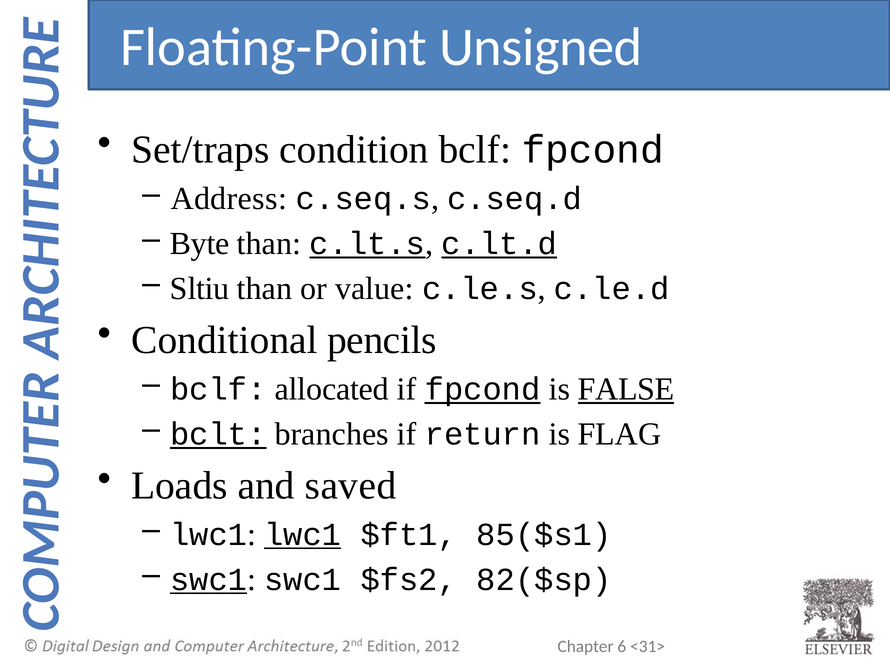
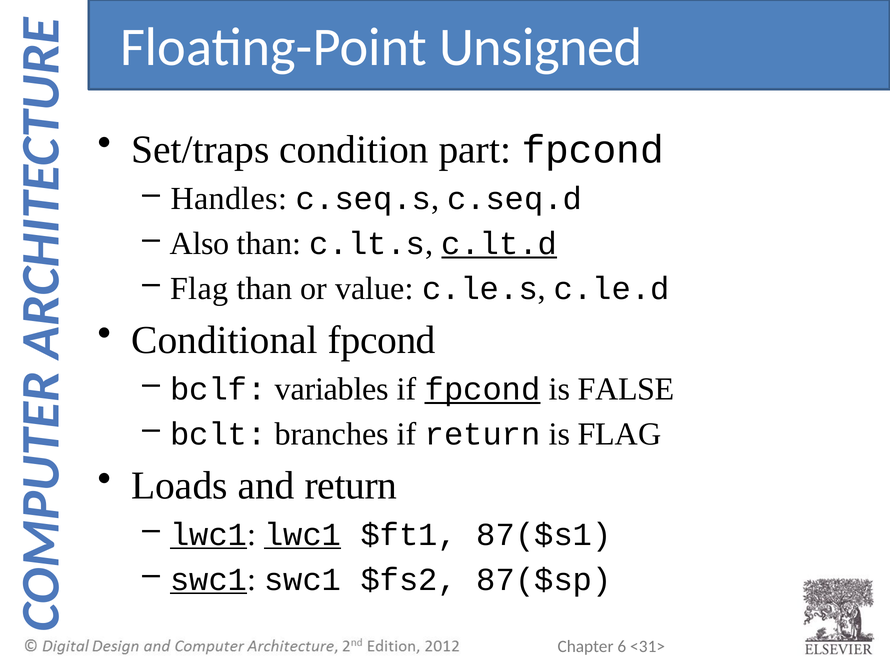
condition bclf: bclf -> part
Address: Address -> Handles
Byte: Byte -> Also
c.lt.s underline: present -> none
Sltiu at (200, 288): Sltiu -> Flag
Conditional pencils: pencils -> fpcond
allocated: allocated -> variables
FALSE underline: present -> none
bclt underline: present -> none
and saved: saved -> return
lwc1 at (209, 534) underline: none -> present
85($s1: 85($s1 -> 87($s1
82($sp: 82($sp -> 87($sp
